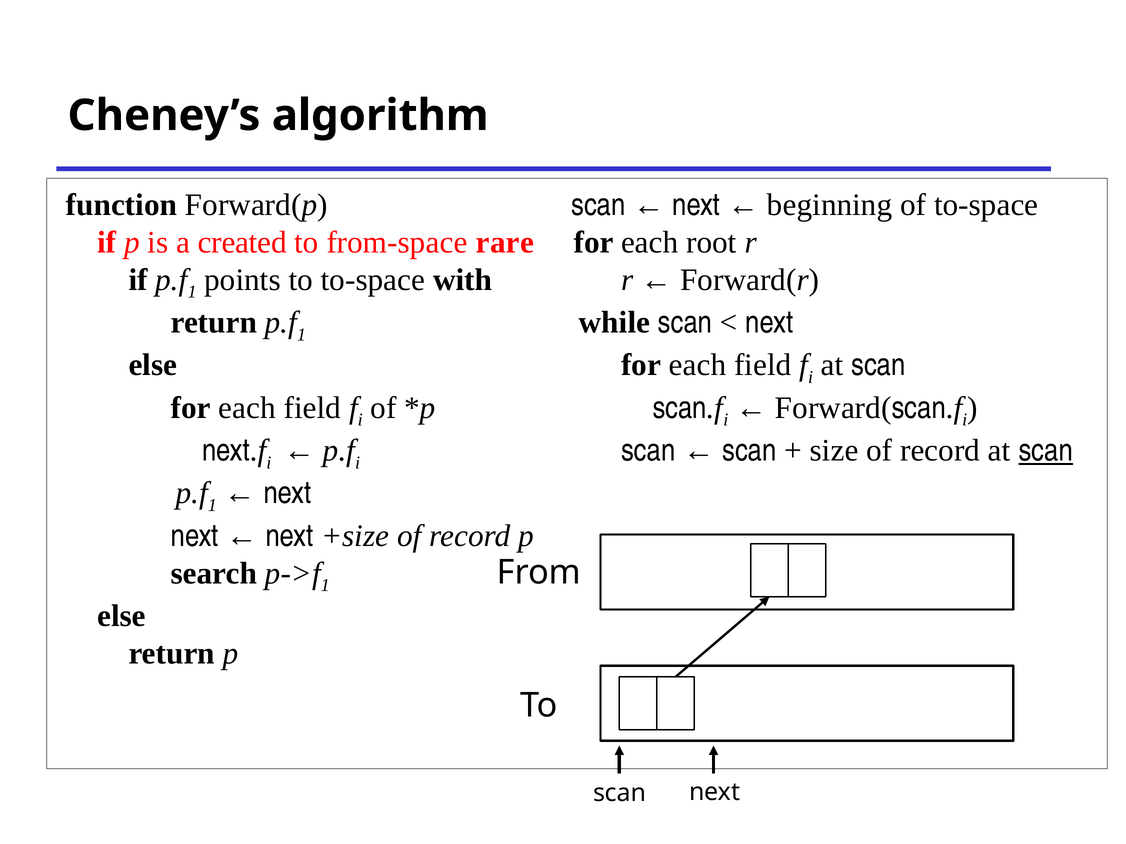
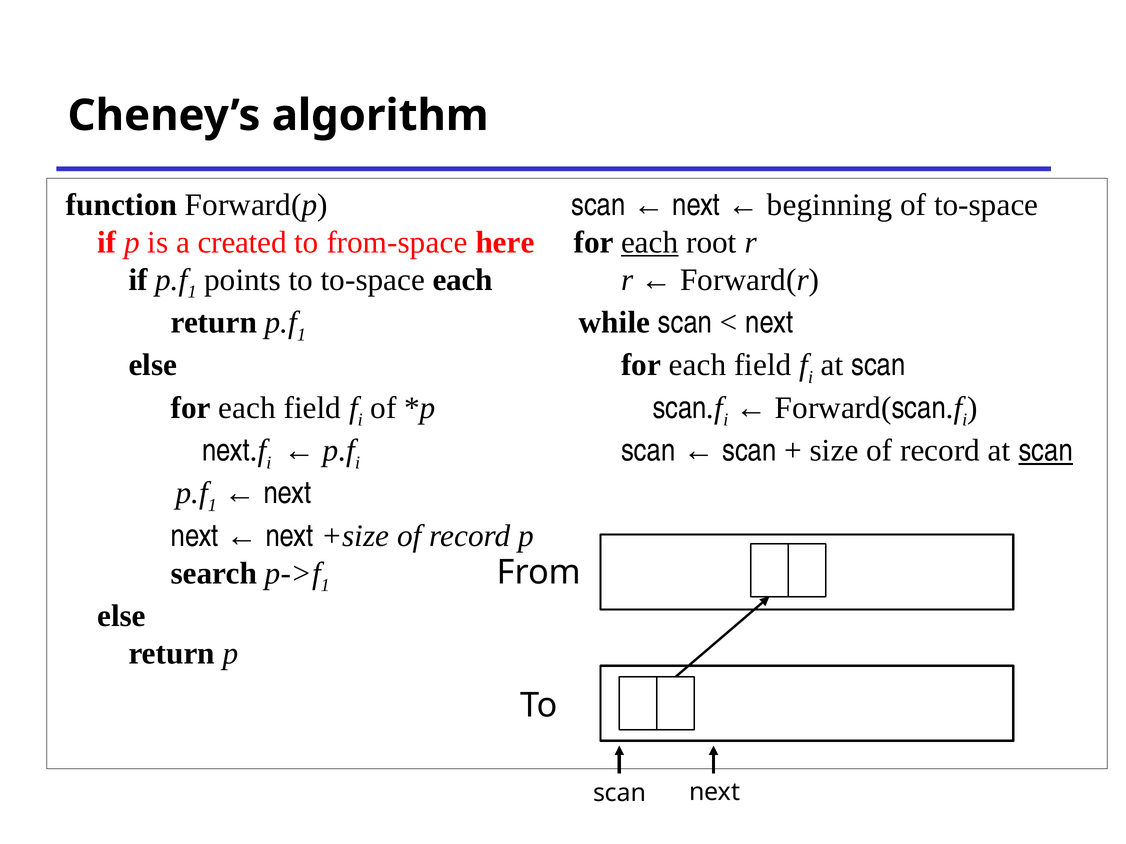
rare: rare -> here
each at (650, 242) underline: none -> present
to-space with: with -> each
